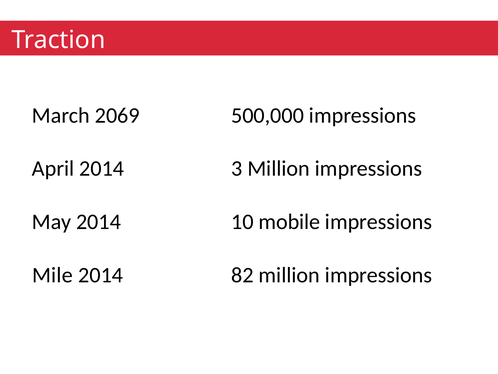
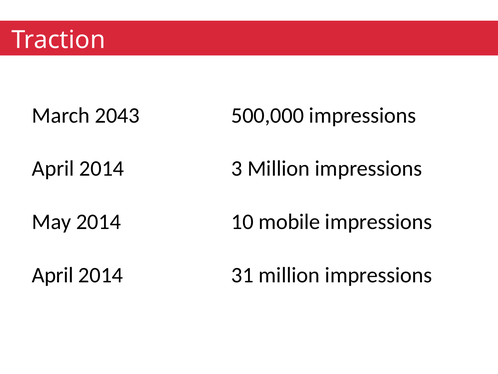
2069: 2069 -> 2043
Mile at (52, 275): Mile -> April
82: 82 -> 31
